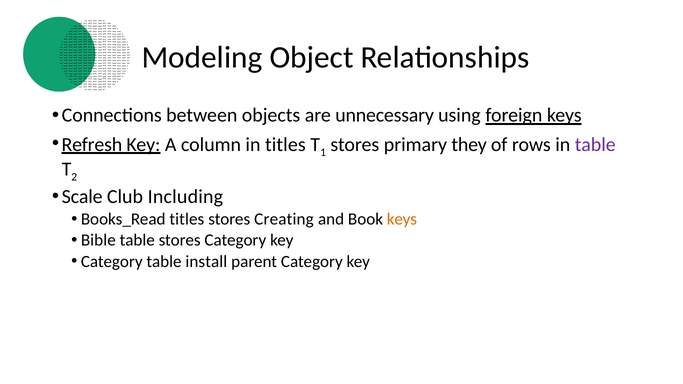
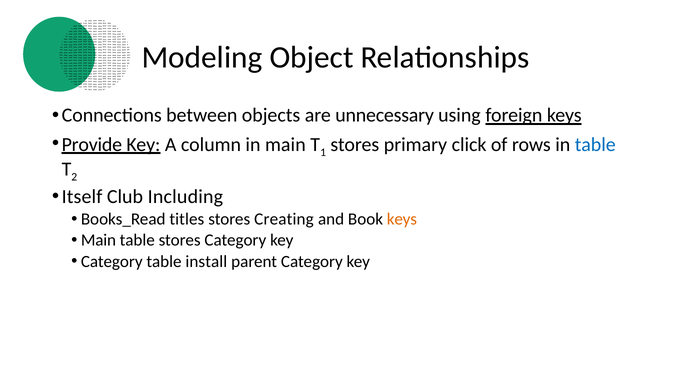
Refresh: Refresh -> Provide
in titles: titles -> main
they: they -> click
table at (595, 145) colour: purple -> blue
Scale: Scale -> Itself
Bible at (98, 240): Bible -> Main
